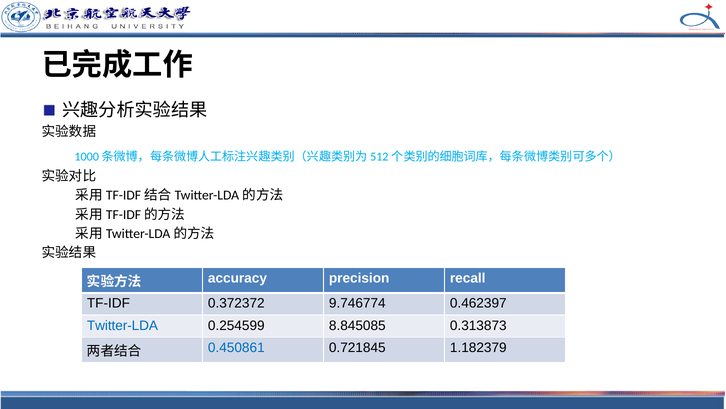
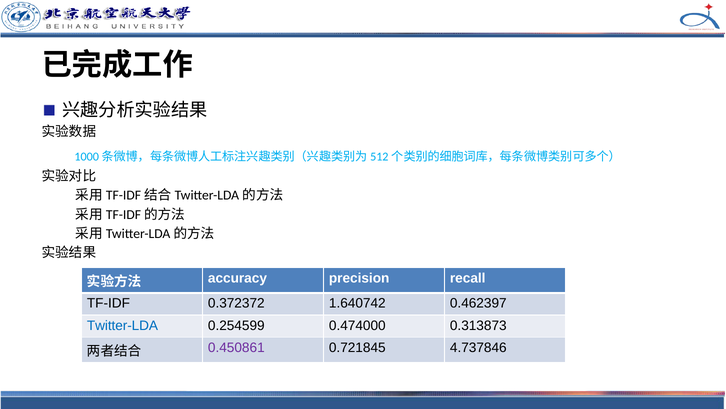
9.746774: 9.746774 -> 1.640742
8.845085: 8.845085 -> 0.474000
0.450861 colour: blue -> purple
1.182379: 1.182379 -> 4.737846
